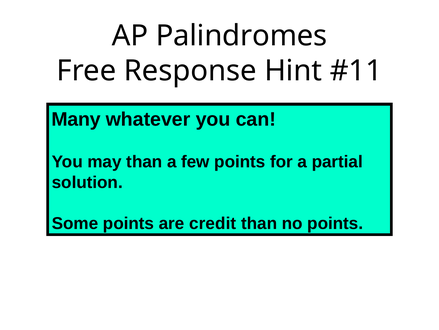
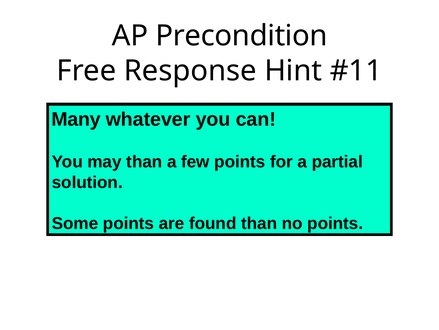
Palindromes: Palindromes -> Precondition
credit: credit -> found
